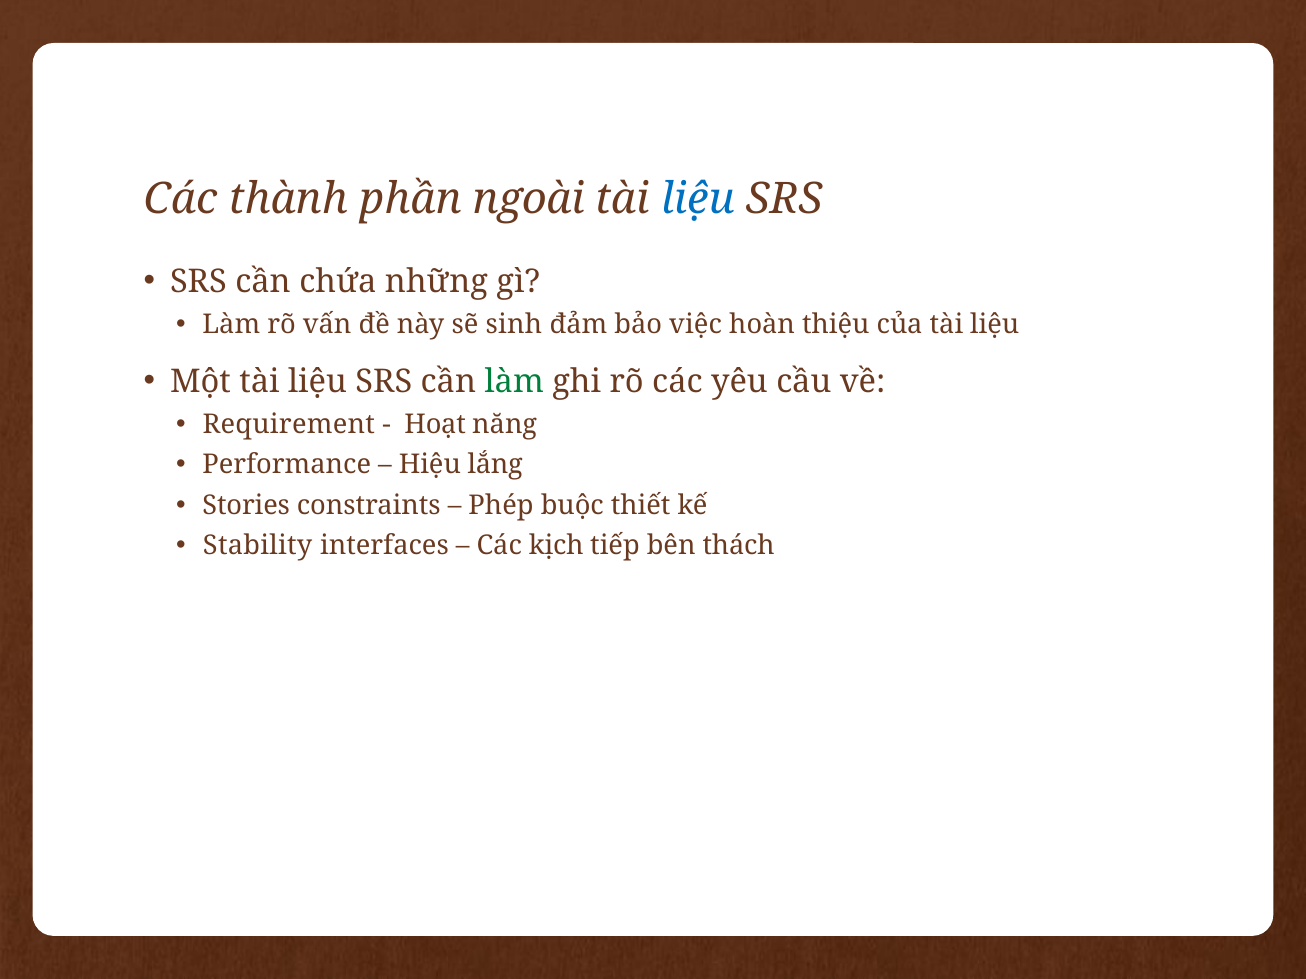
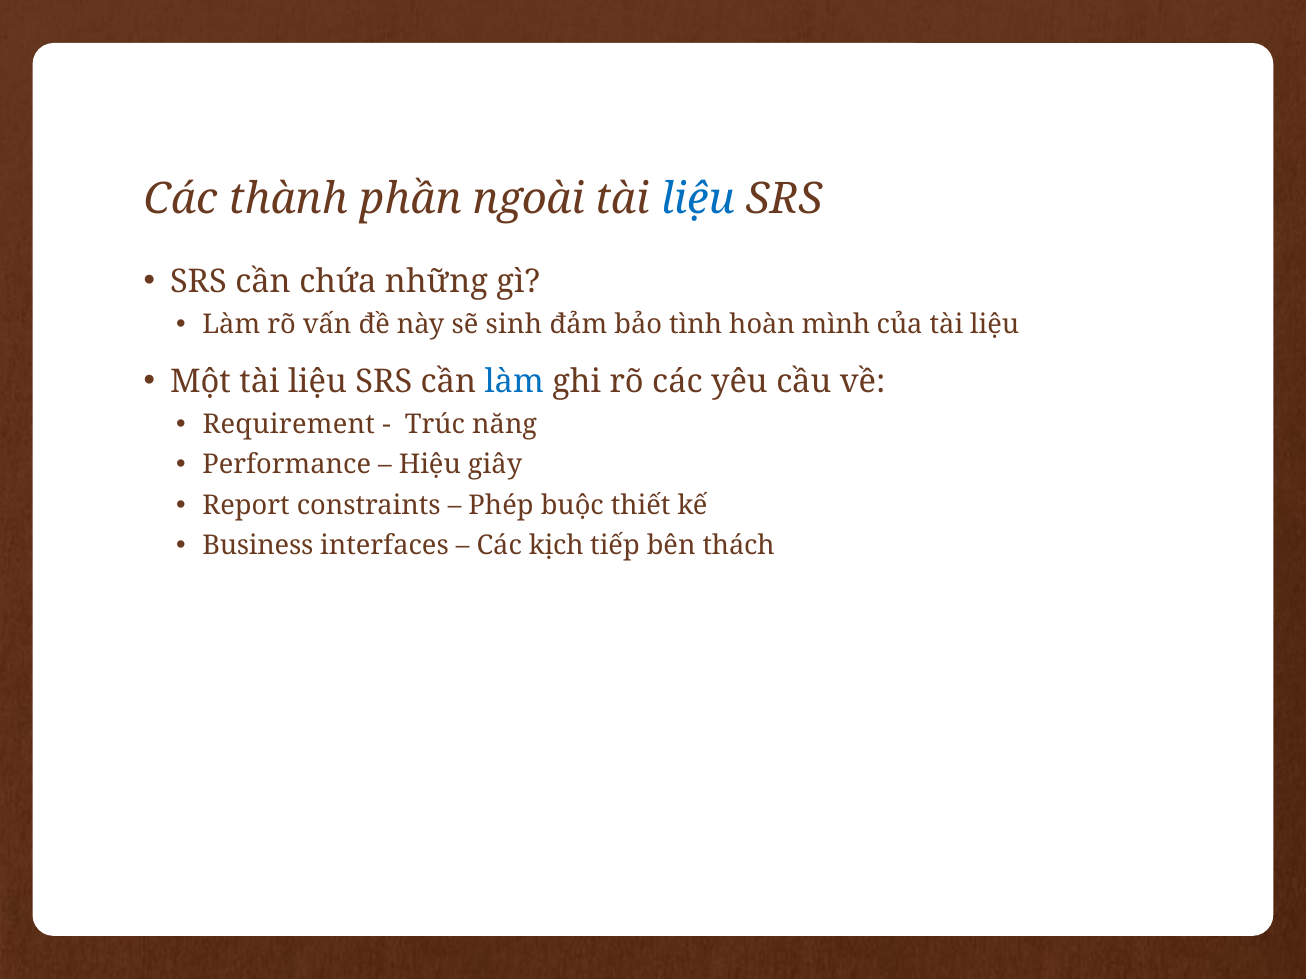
việc: việc -> tình
thiệu: thiệu -> mình
làm at (514, 382) colour: green -> blue
Hoạt: Hoạt -> Trúc
lắng: lắng -> giây
Stories: Stories -> Report
Stability: Stability -> Business
